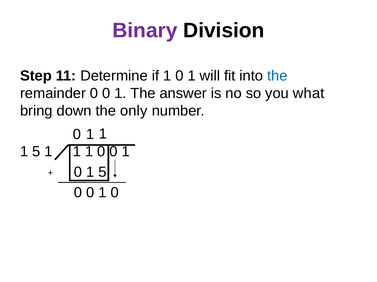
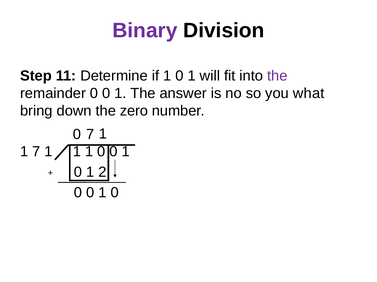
the at (277, 76) colour: blue -> purple
only: only -> zero
1 at (90, 135): 1 -> 7
5 at (36, 152): 5 -> 7
0 1 5: 5 -> 2
